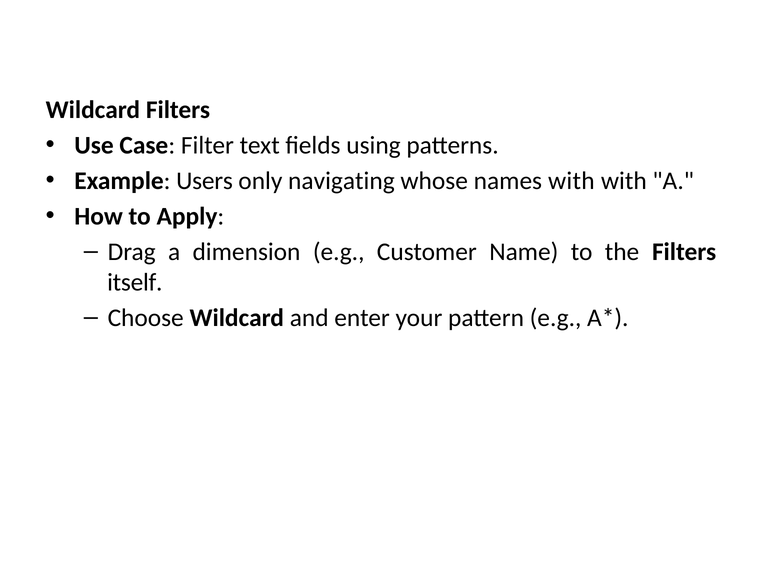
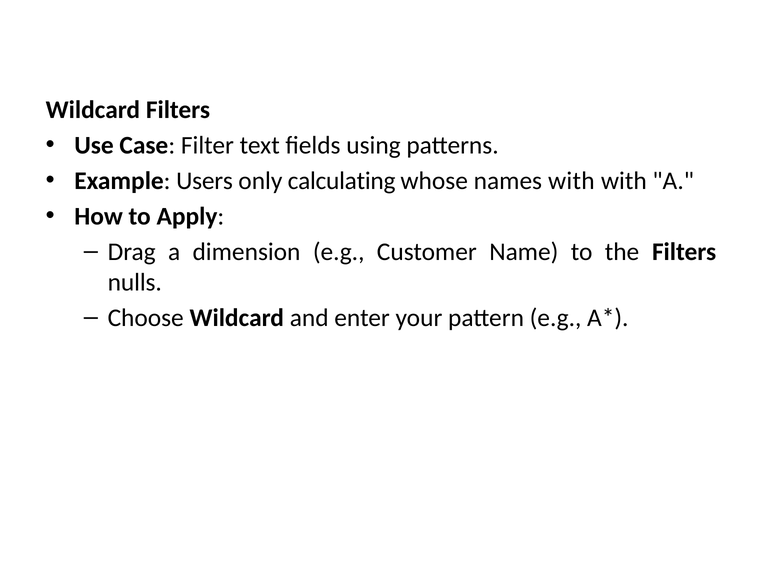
navigating: navigating -> calculating
itself: itself -> nulls
